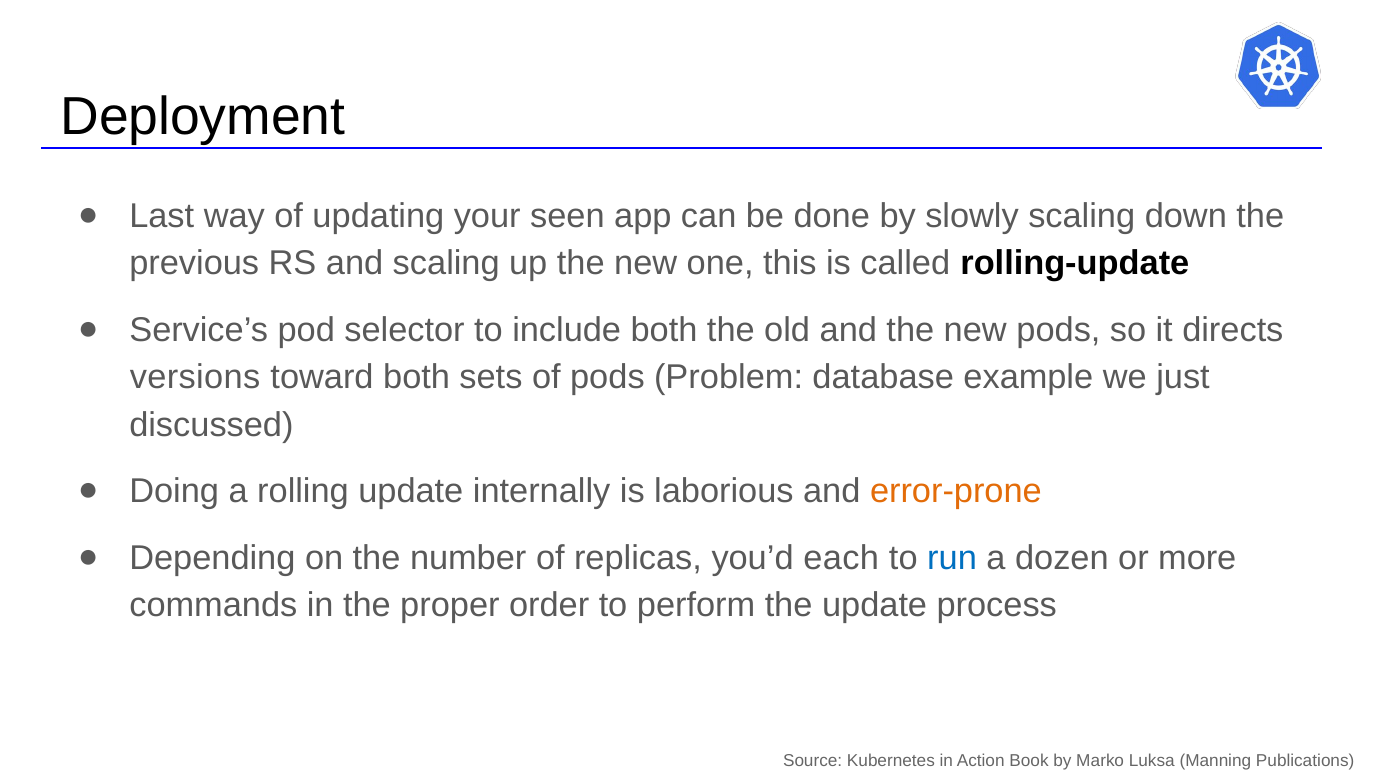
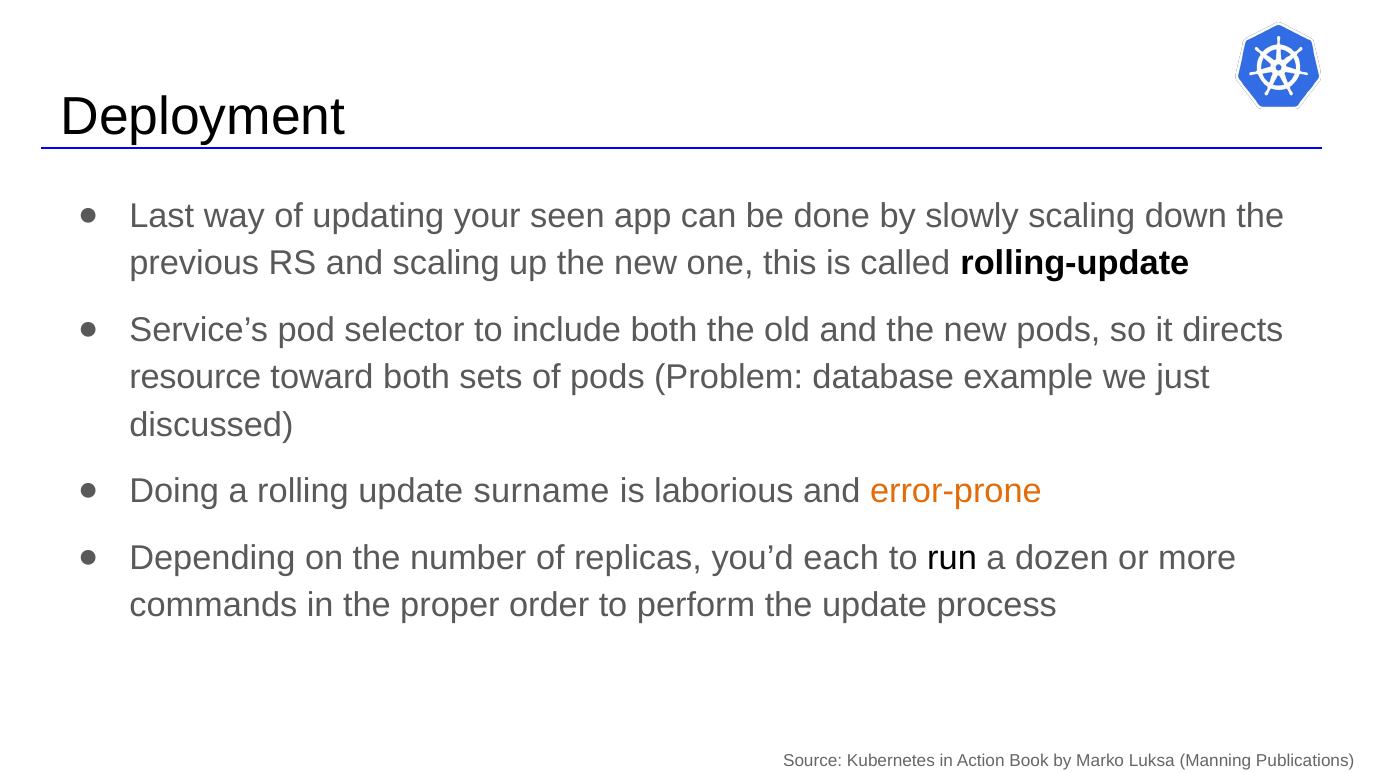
versions: versions -> resource
internally: internally -> surname
run colour: blue -> black
